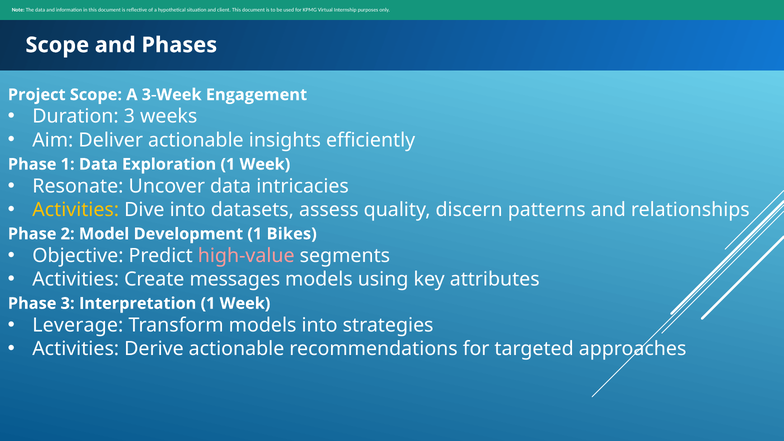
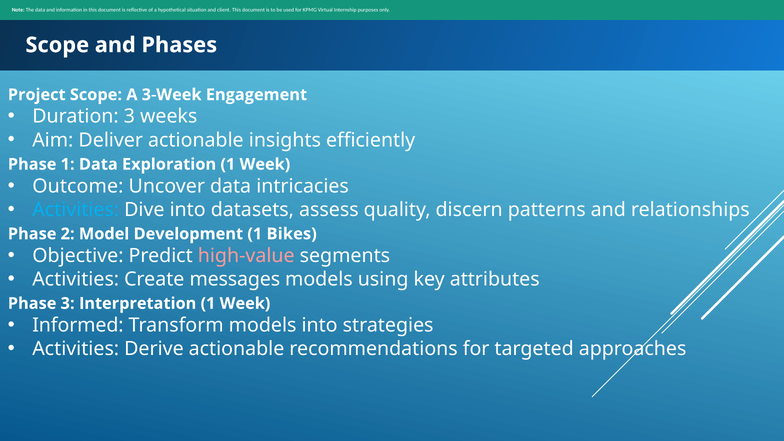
Resonate: Resonate -> Outcome
Activities at (76, 210) colour: yellow -> light blue
Leverage: Leverage -> Informed
